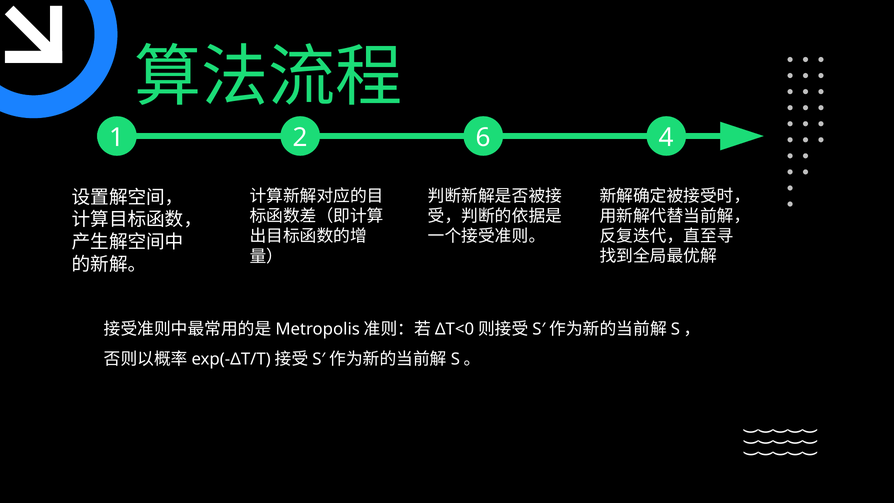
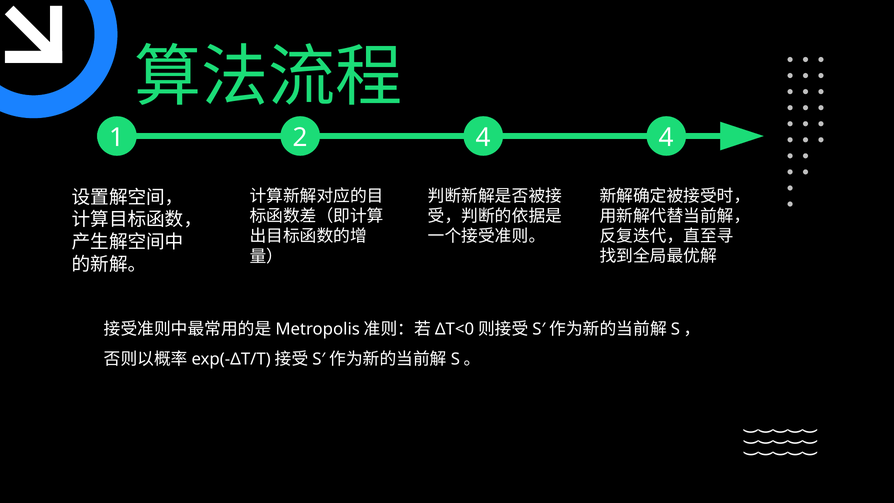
2 6: 6 -> 4
